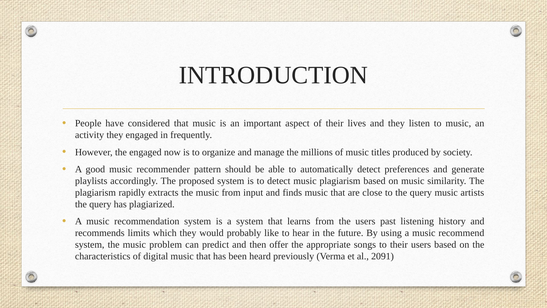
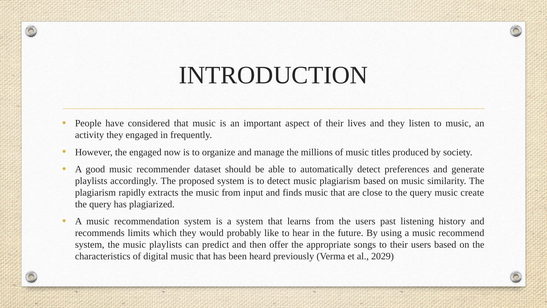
pattern: pattern -> dataset
artists: artists -> create
music problem: problem -> playlists
2091: 2091 -> 2029
